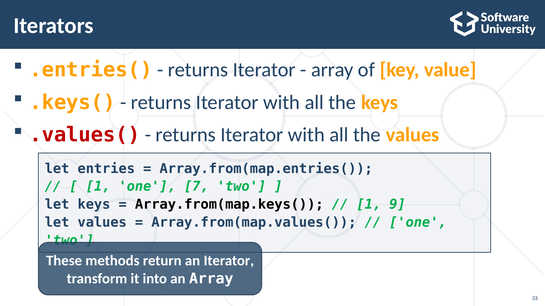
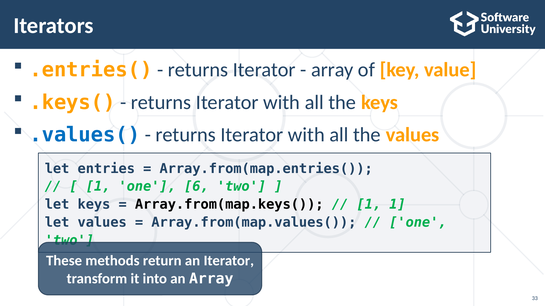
.values( colour: red -> blue
7: 7 -> 6
1 9: 9 -> 1
